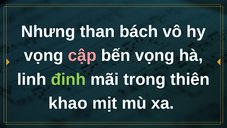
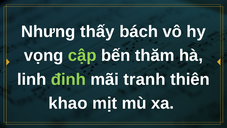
than: than -> thấy
cập colour: pink -> light green
bến vọng: vọng -> thăm
trong: trong -> tranh
